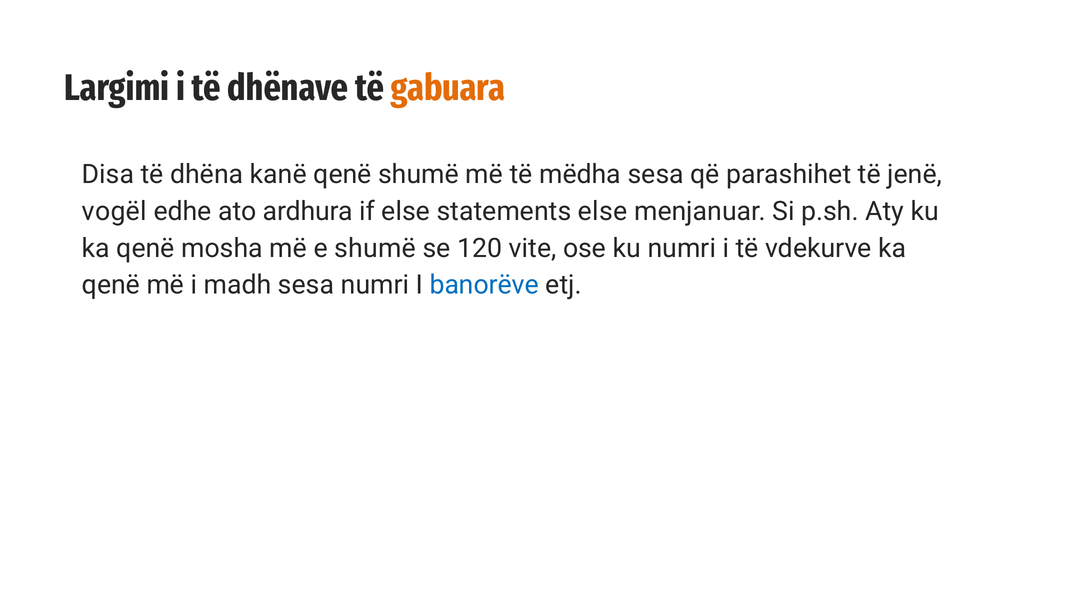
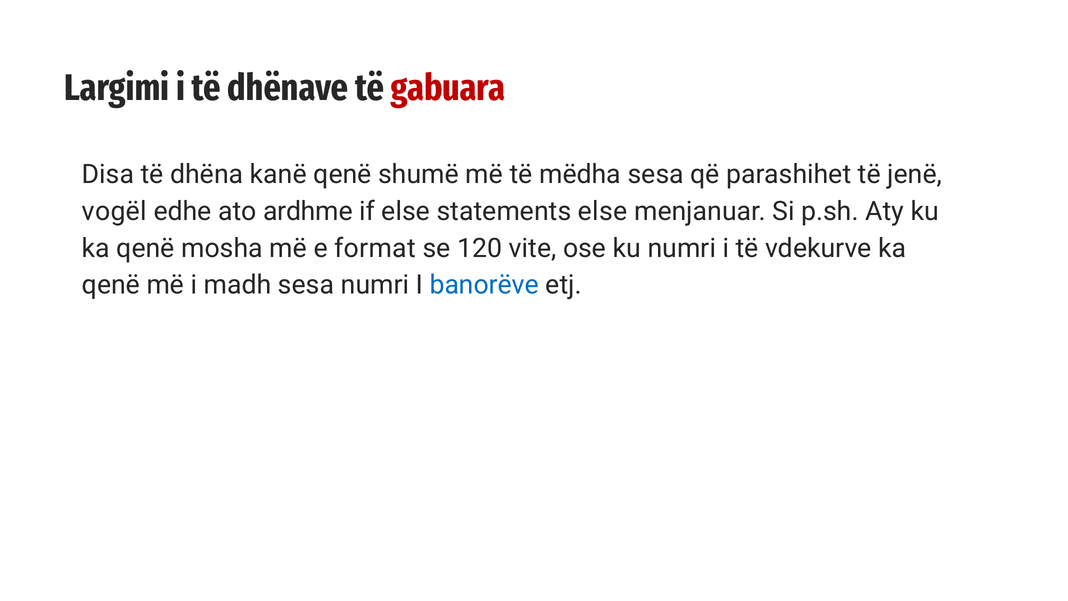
gabuara colour: orange -> red
ardhura: ardhura -> ardhme
e shumë: shumë -> format
